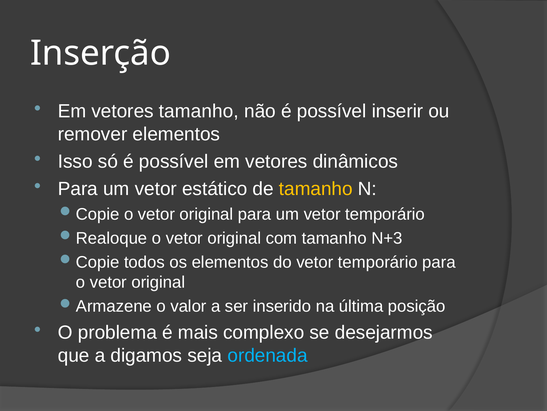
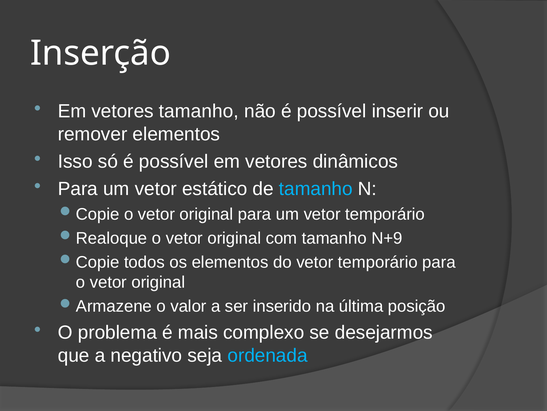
tamanho at (316, 189) colour: yellow -> light blue
N+3: N+3 -> N+9
digamos: digamos -> negativo
